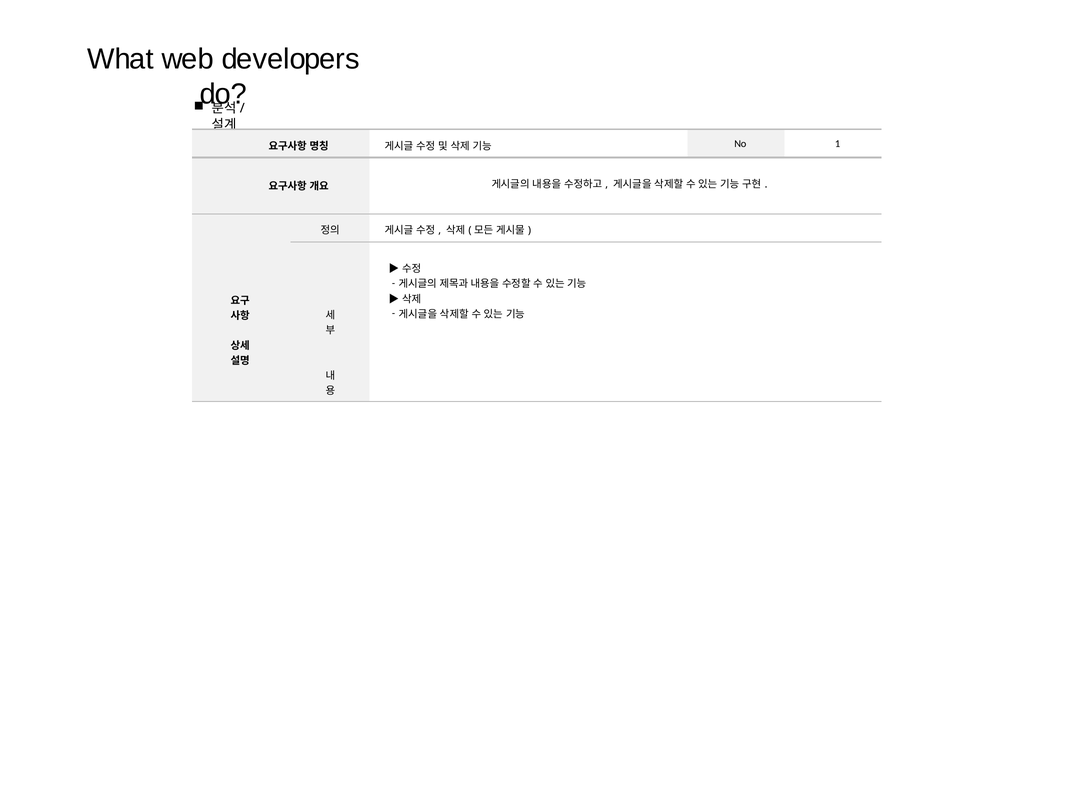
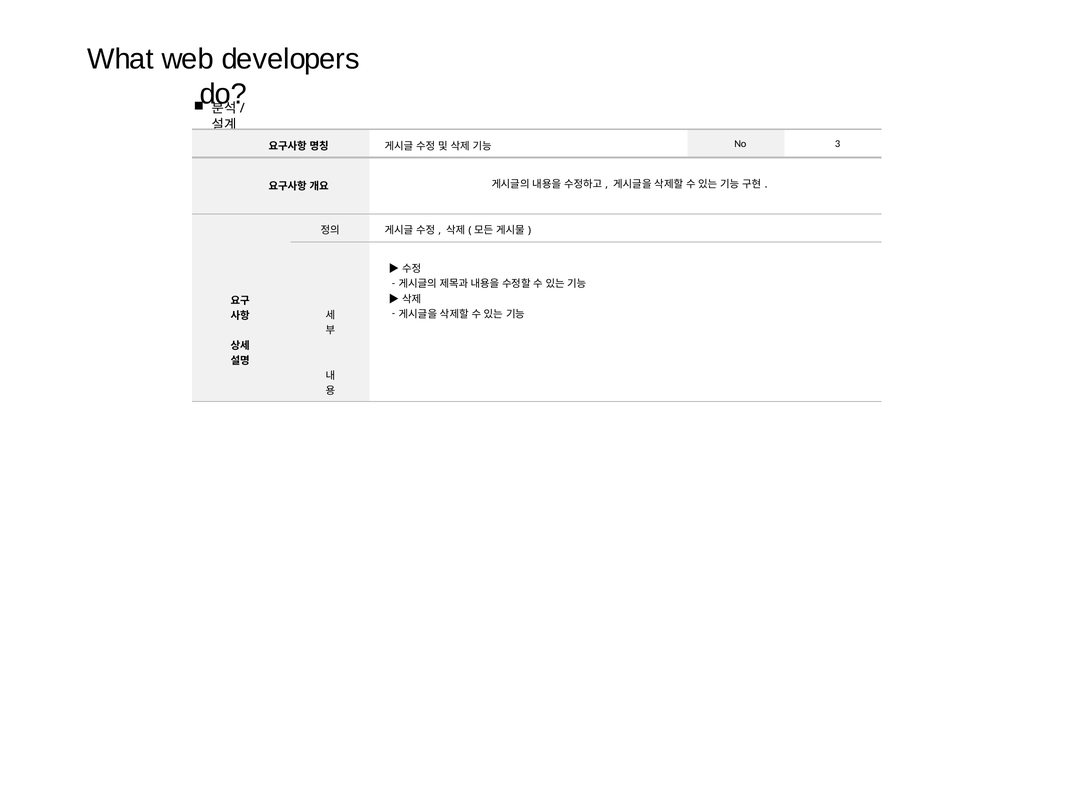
1: 1 -> 3
